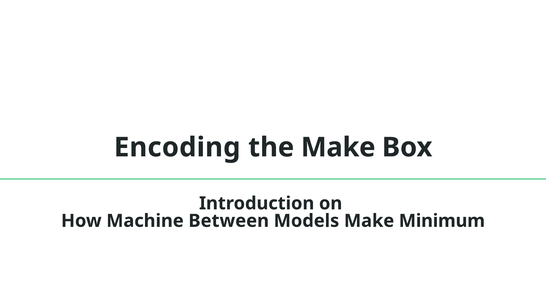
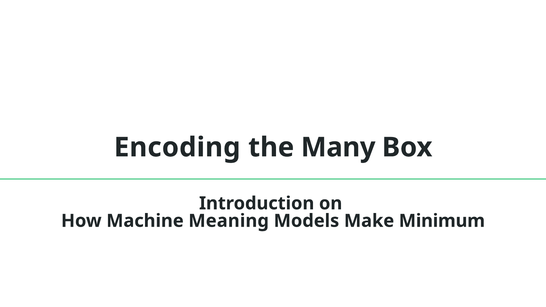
the Make: Make -> Many
Between: Between -> Meaning
